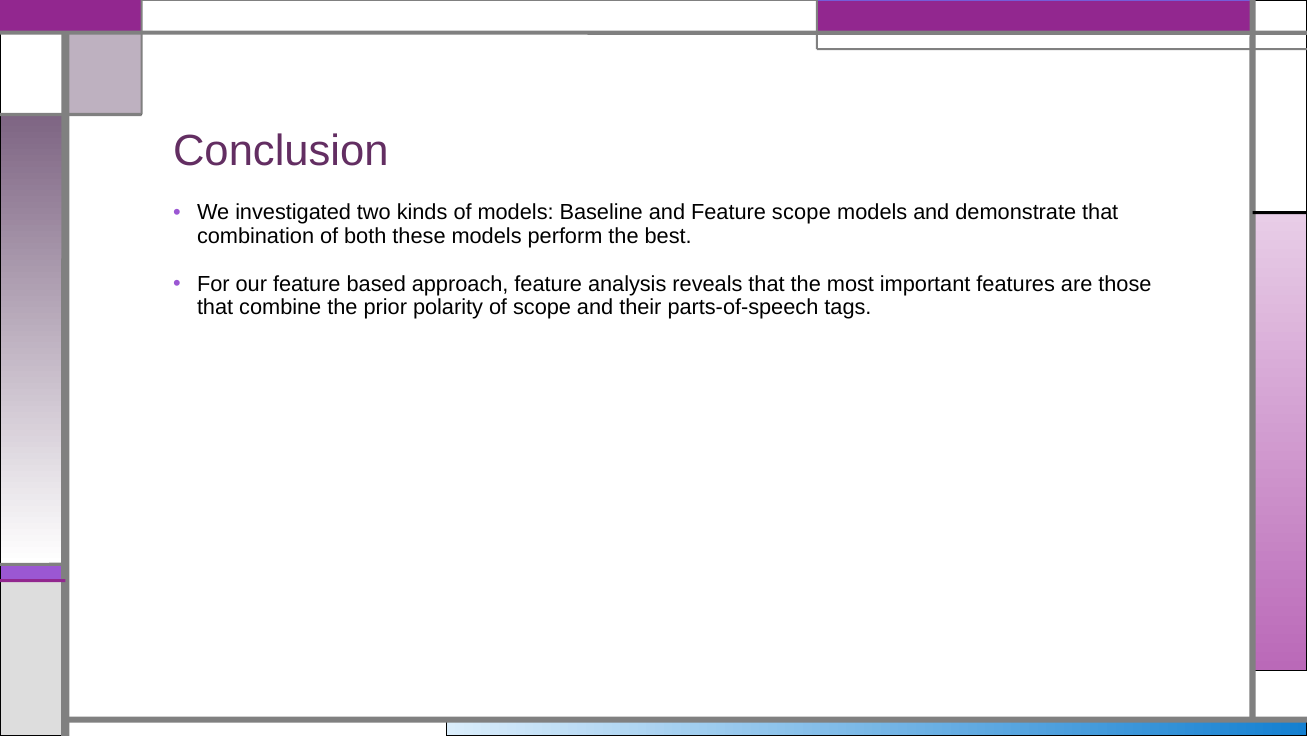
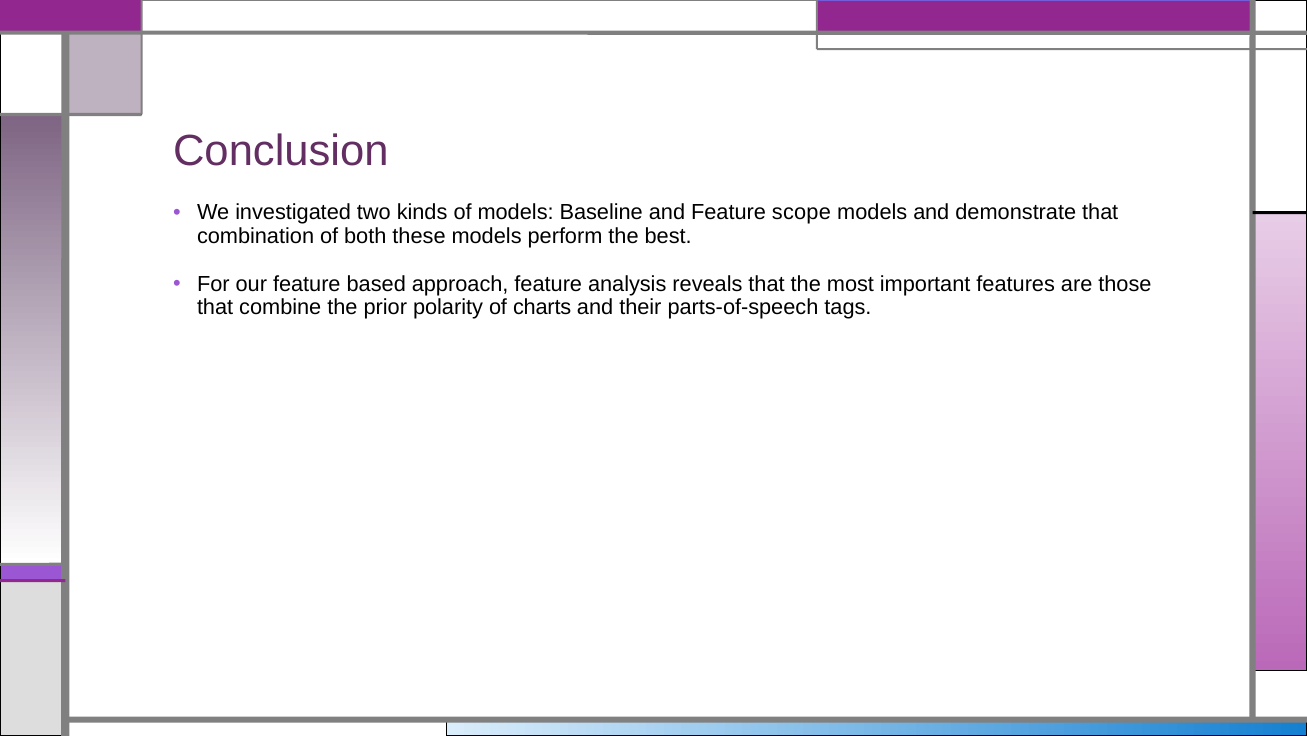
of scope: scope -> charts
